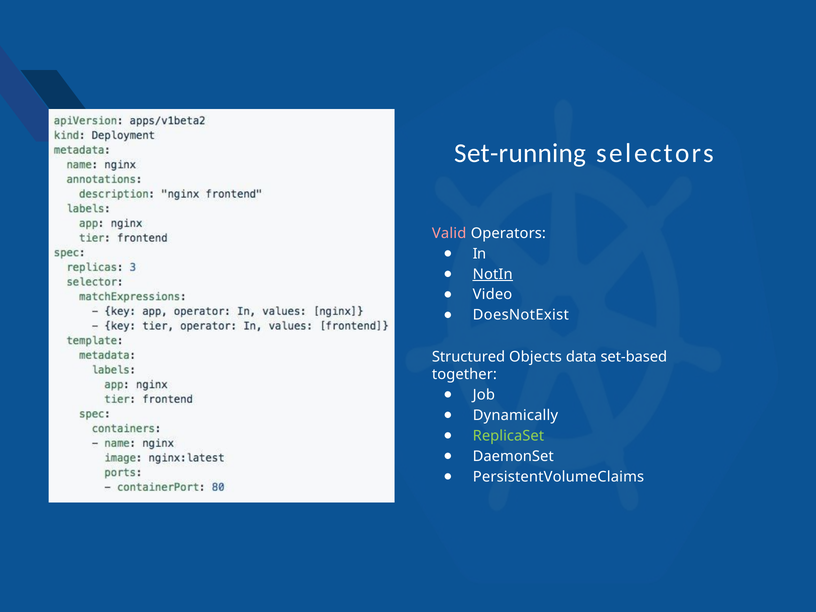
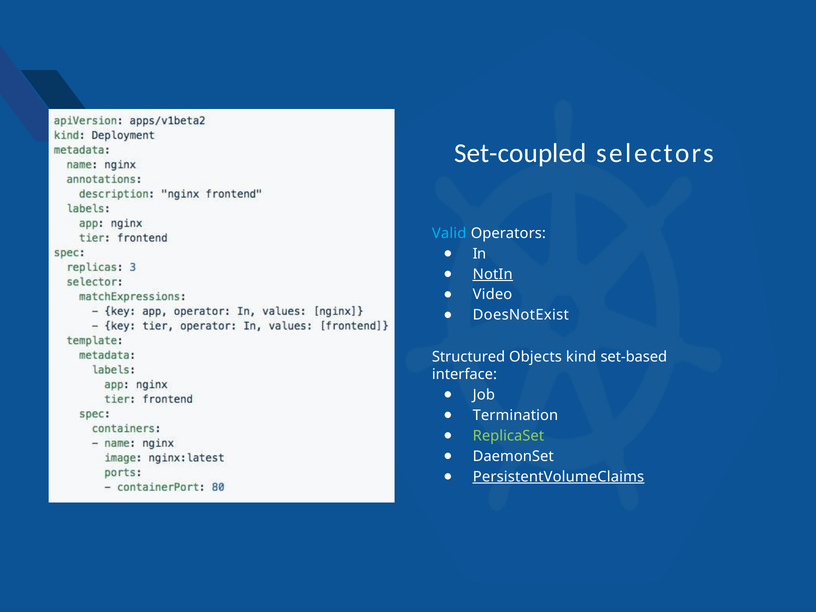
Set-running: Set-running -> Set-coupled
Valid colour: pink -> light blue
data: data -> kind
together: together -> interface
Dynamically: Dynamically -> Termination
PersistentVolumeClaims underline: none -> present
